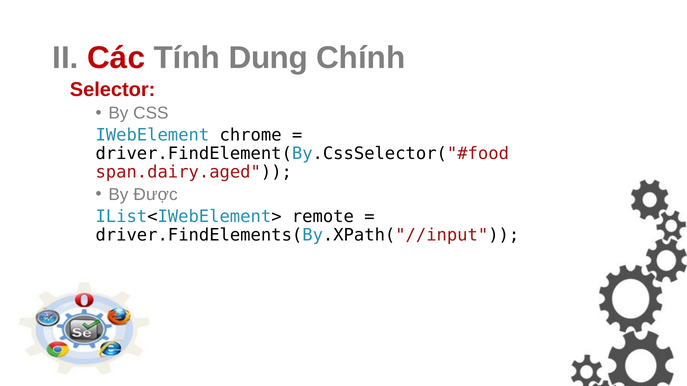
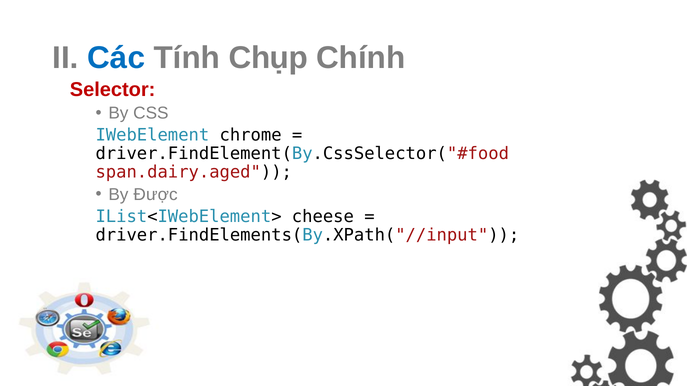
Các colour: red -> blue
Dung: Dung -> Chụp
remote: remote -> cheese
